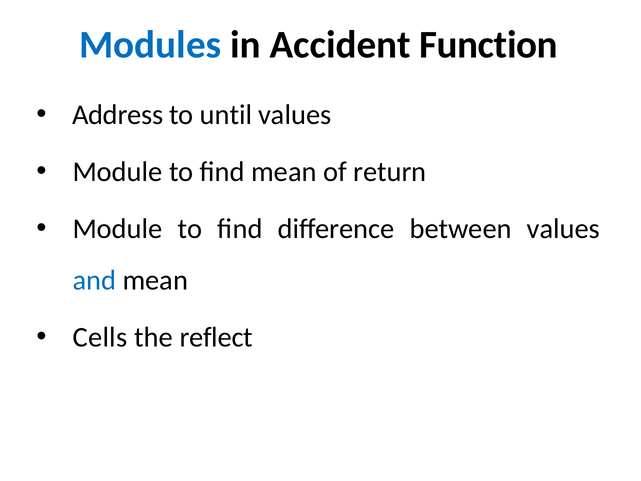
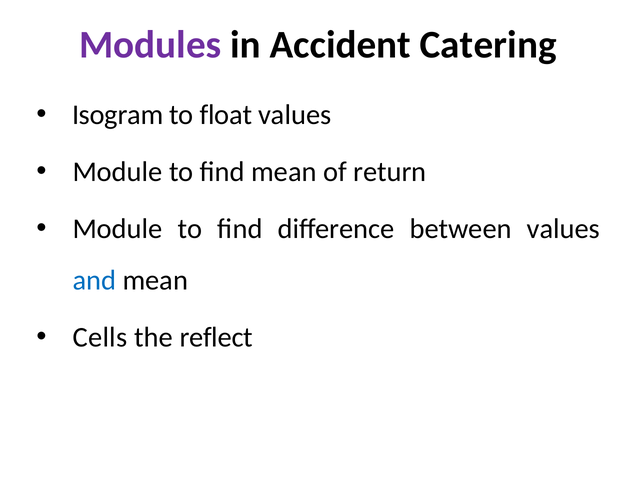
Modules colour: blue -> purple
Function: Function -> Catering
Address: Address -> Isogram
until: until -> float
